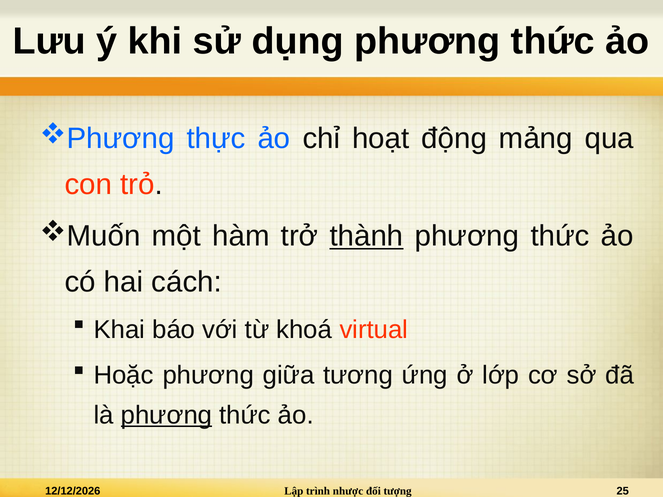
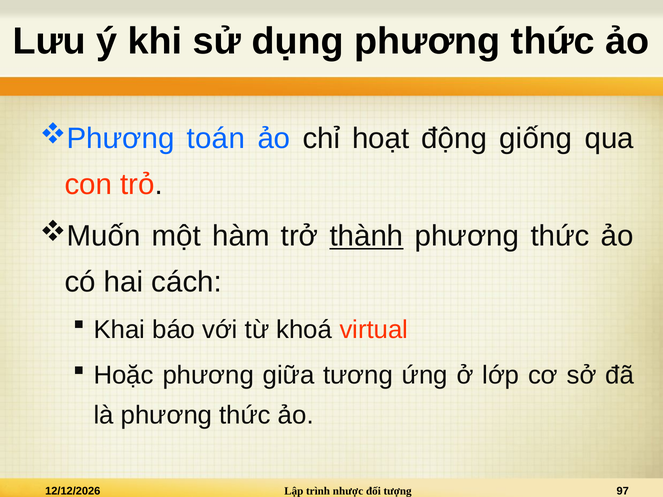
thực: thực -> toán
mảng: mảng -> giống
phương at (166, 416) underline: present -> none
25: 25 -> 97
